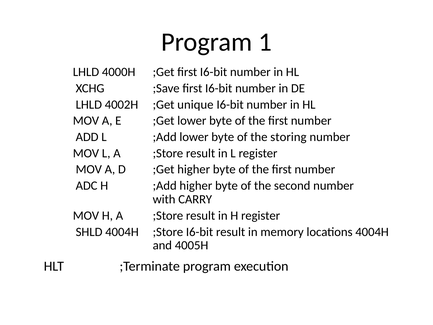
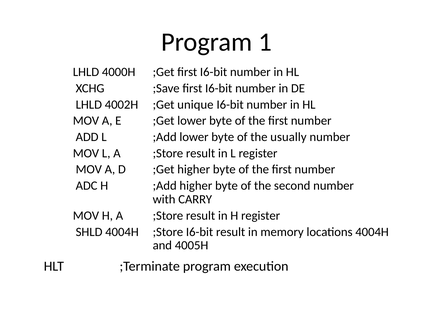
storing: storing -> usually
